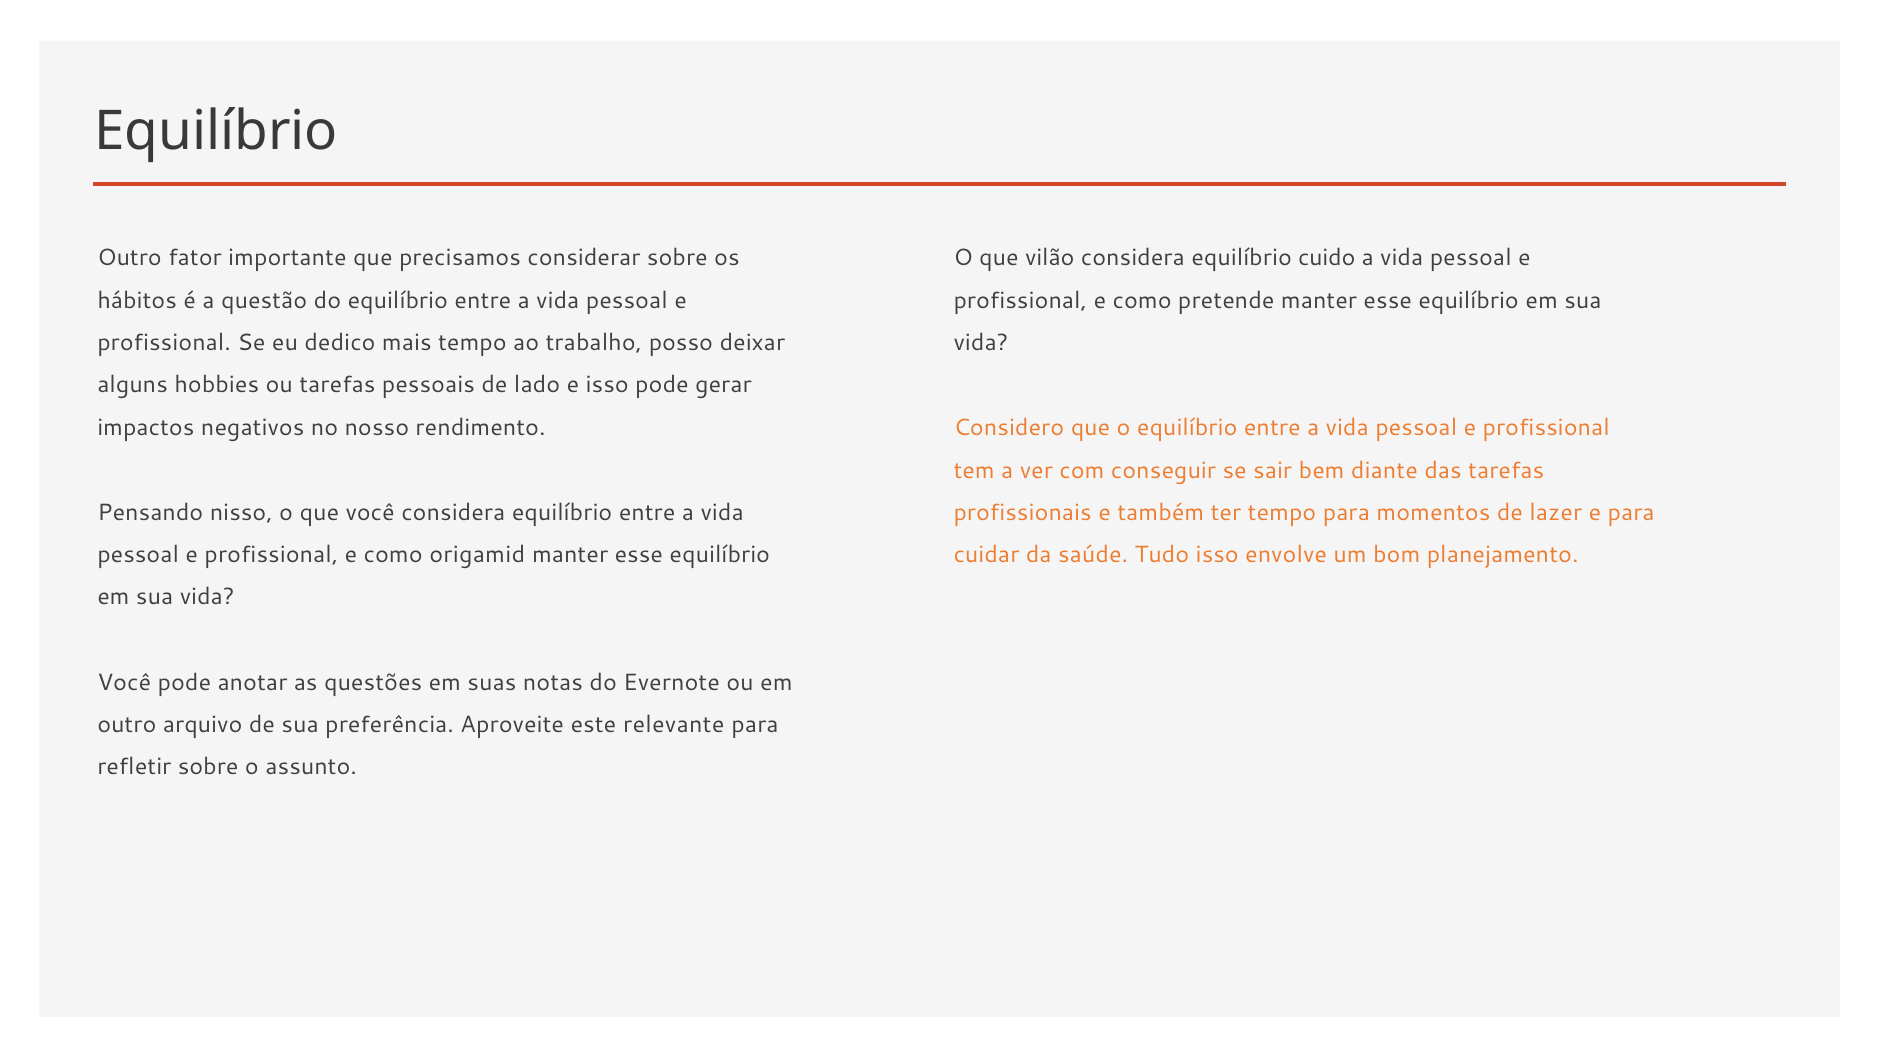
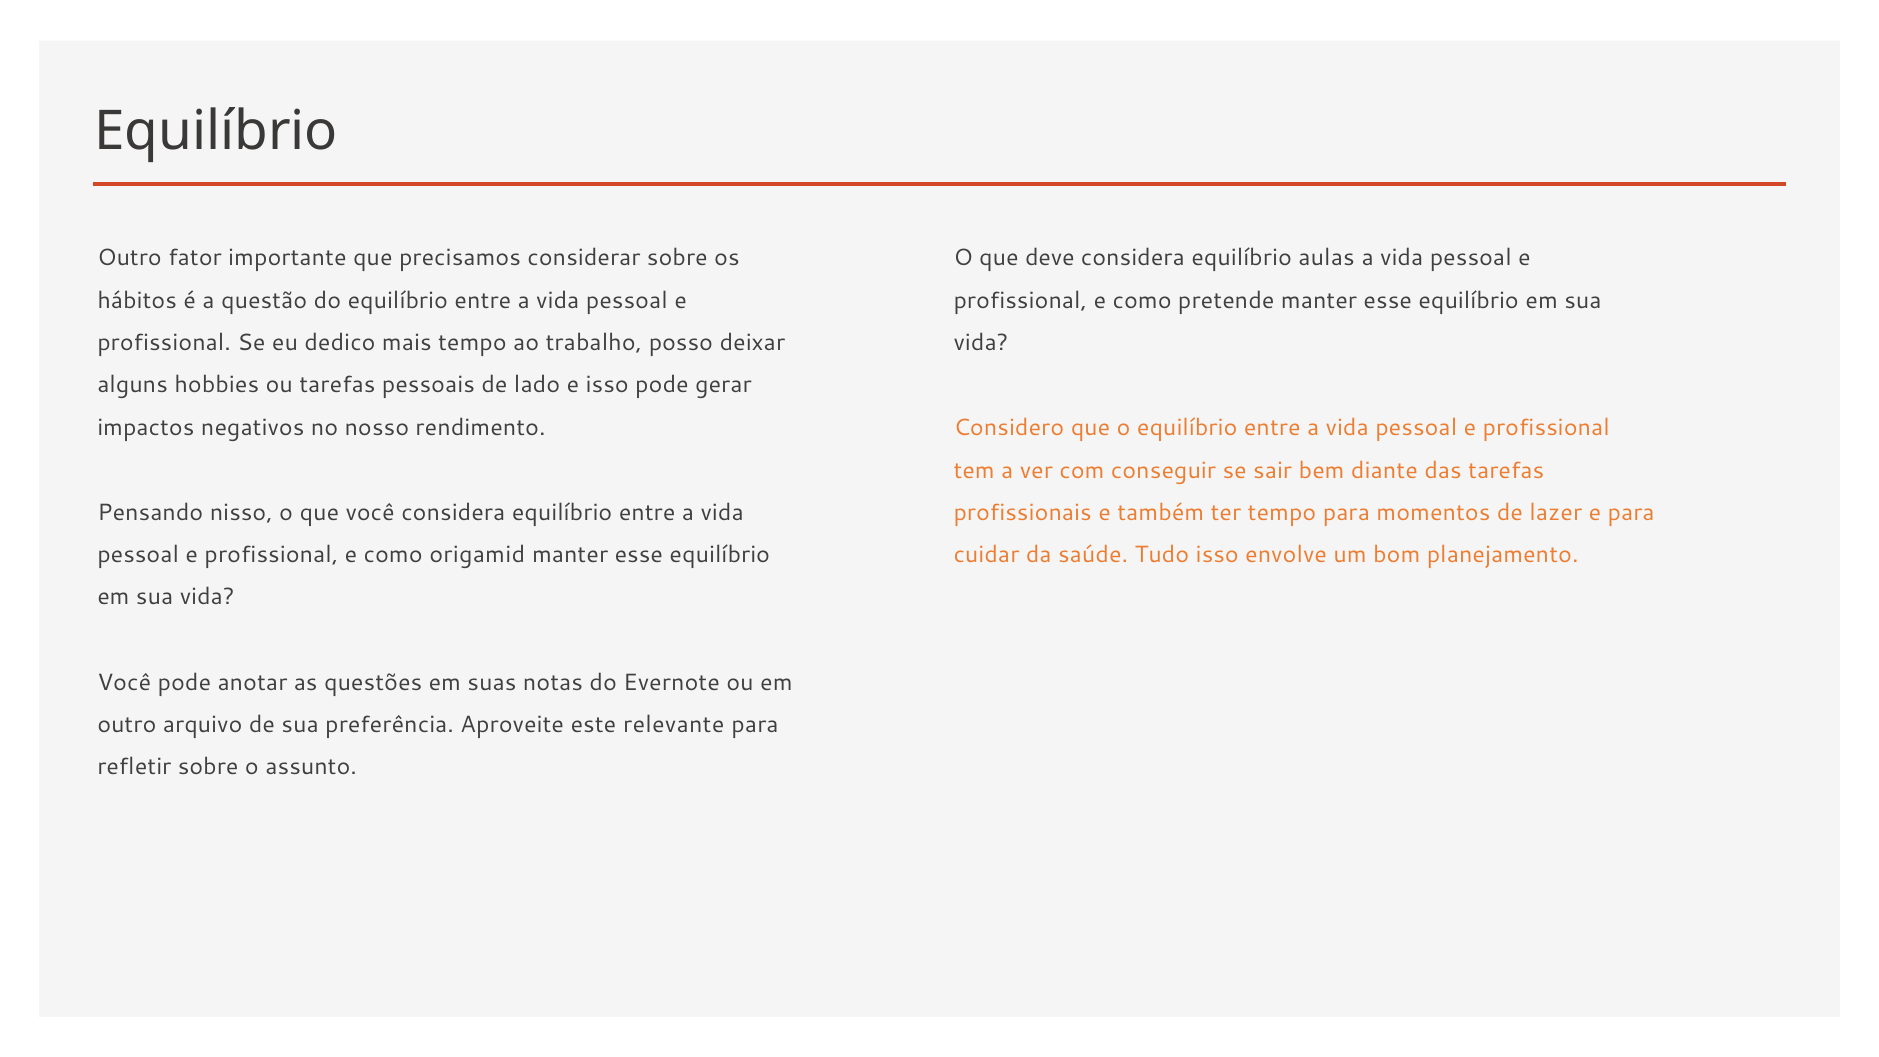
vilão: vilão -> deve
cuido: cuido -> aulas
